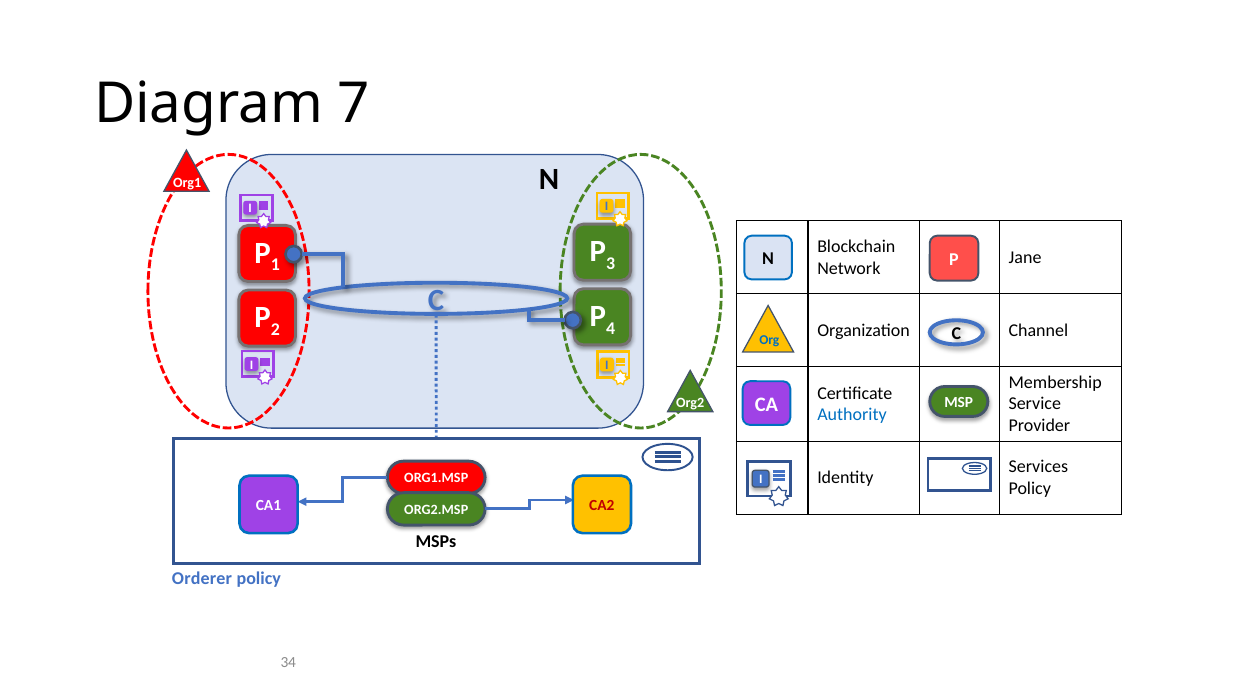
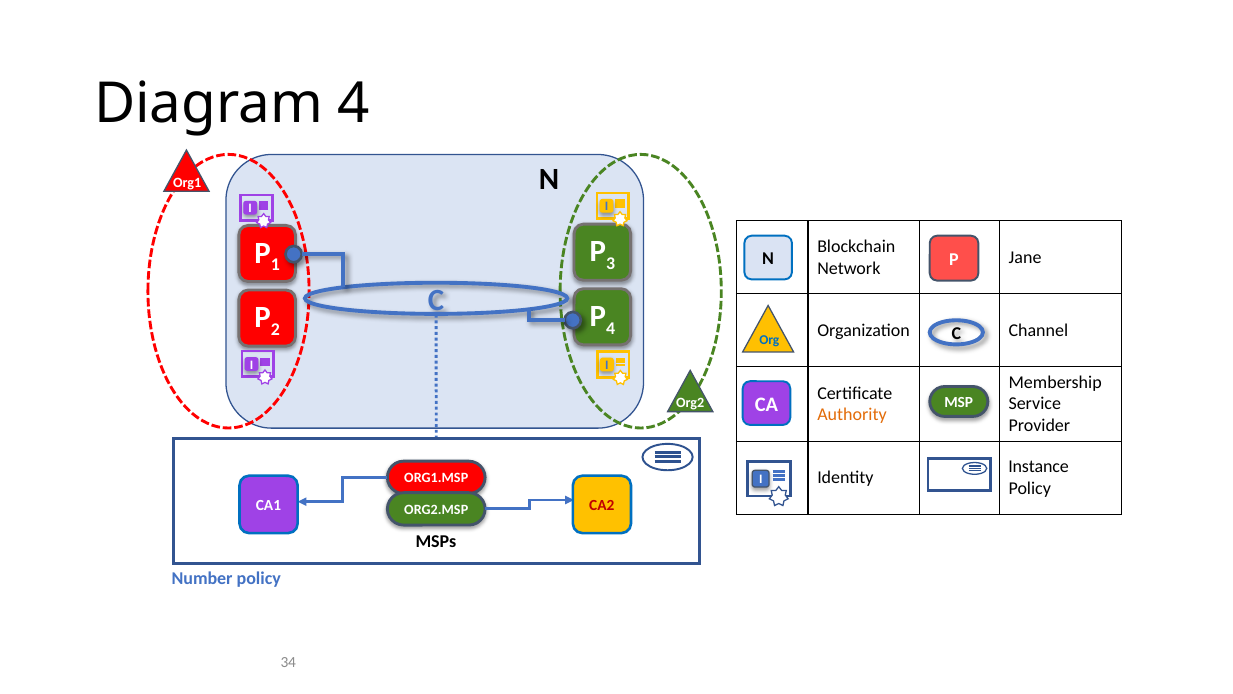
Diagram 7: 7 -> 4
Authority colour: blue -> orange
Services: Services -> Instance
Orderer: Orderer -> Number
